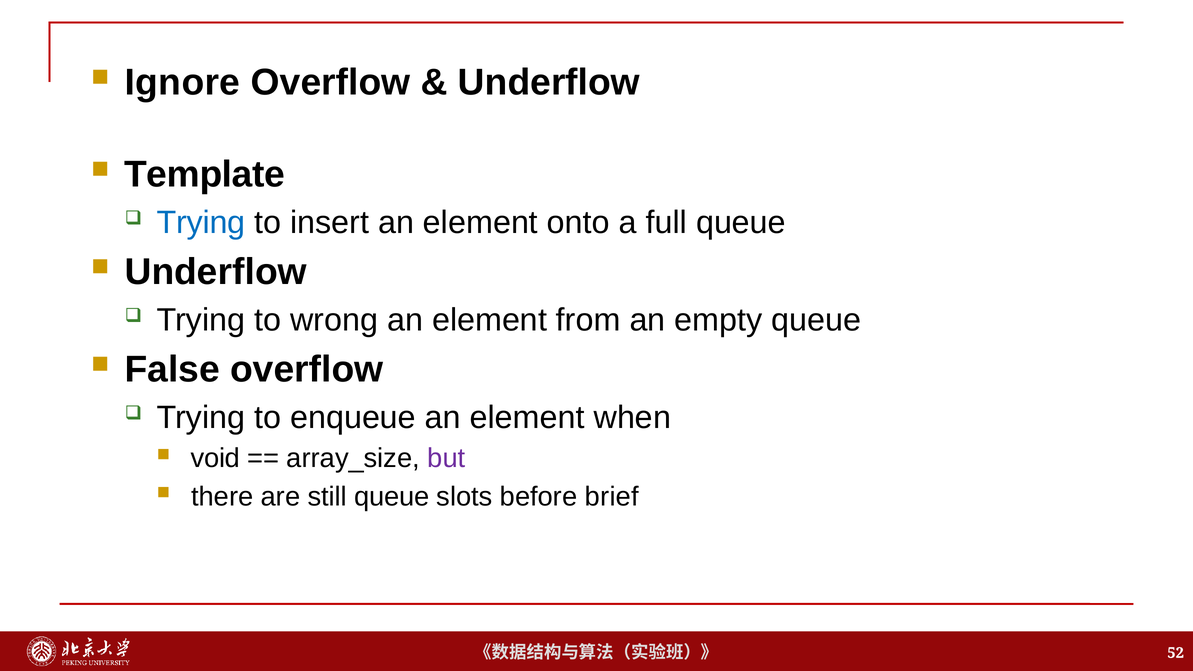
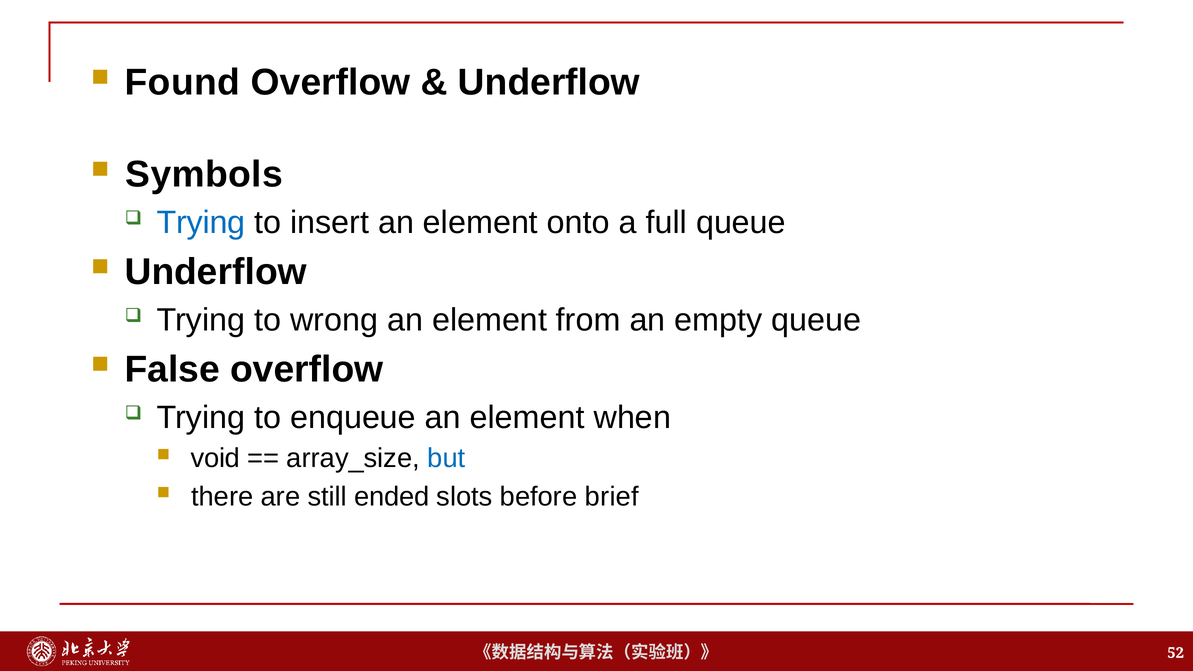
Ignore: Ignore -> Found
Template: Template -> Symbols
but colour: purple -> blue
still queue: queue -> ended
